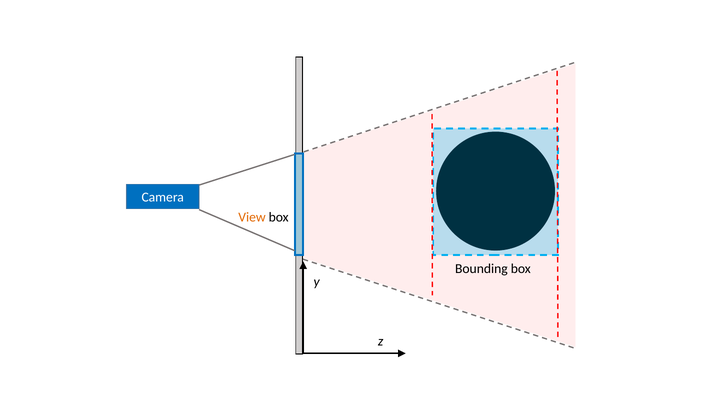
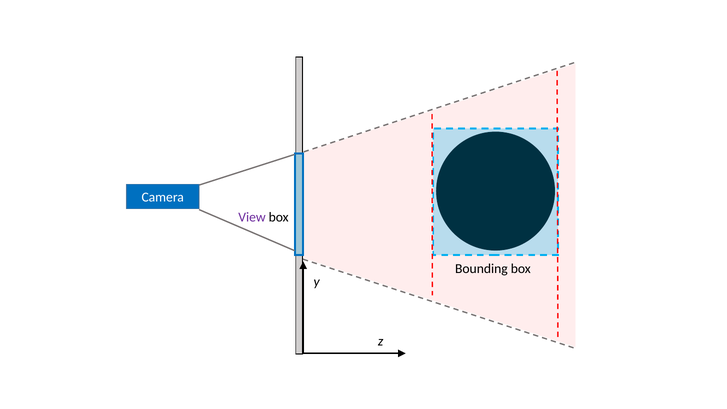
View colour: orange -> purple
